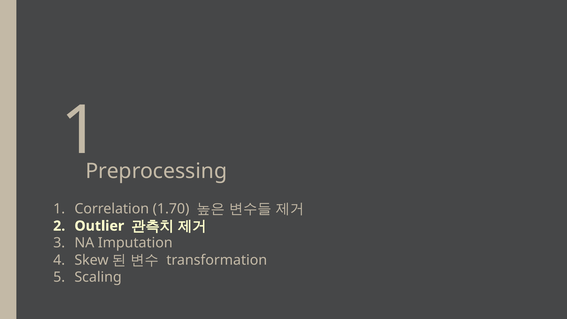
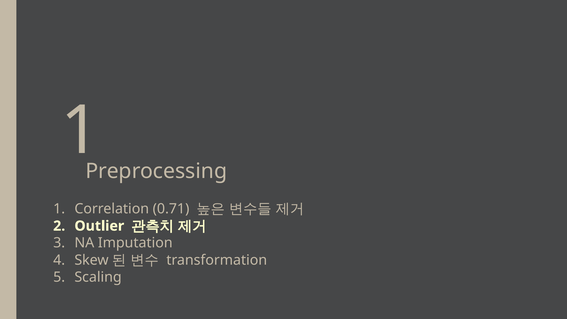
1.70: 1.70 -> 0.71
